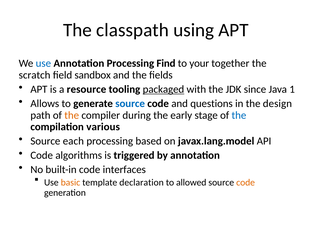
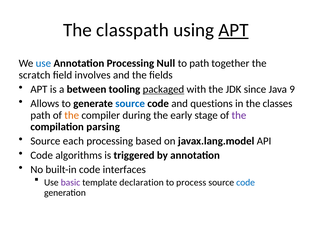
APT at (234, 30) underline: none -> present
Find: Find -> Null
to your: your -> path
sandbox: sandbox -> involves
resource: resource -> between
1: 1 -> 9
design: design -> classes
the at (239, 115) colour: blue -> purple
various: various -> parsing
basic colour: orange -> purple
allowed: allowed -> process
code at (246, 182) colour: orange -> blue
